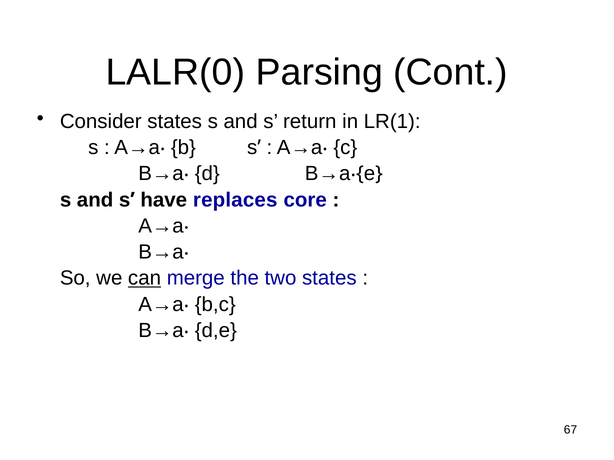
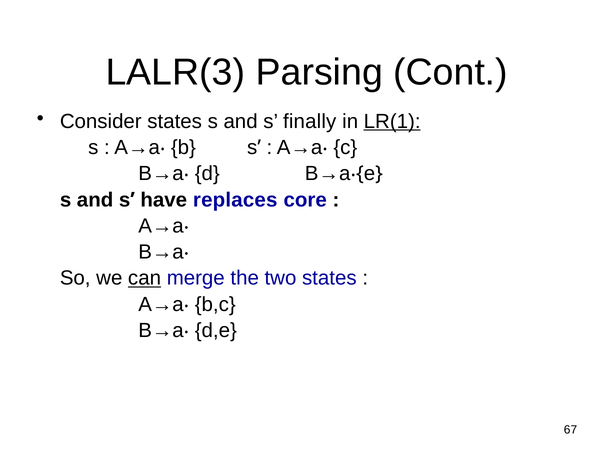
LALR(0: LALR(0 -> LALR(3
return: return -> finally
LR(1 underline: none -> present
